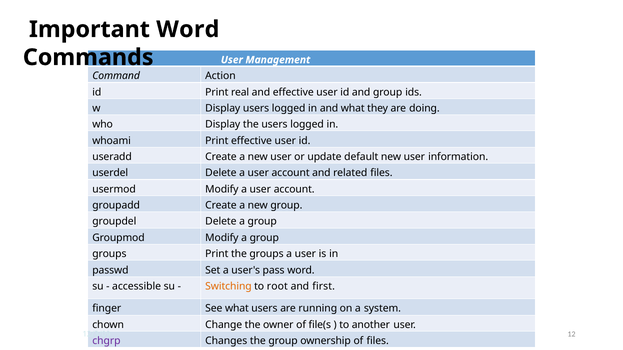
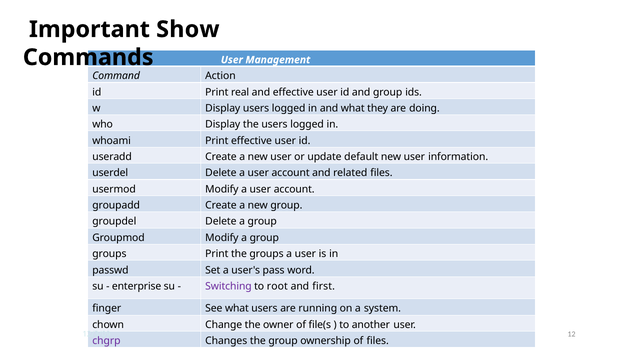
Important Word: Word -> Show
accessible: accessible -> enterprise
Switching colour: orange -> purple
